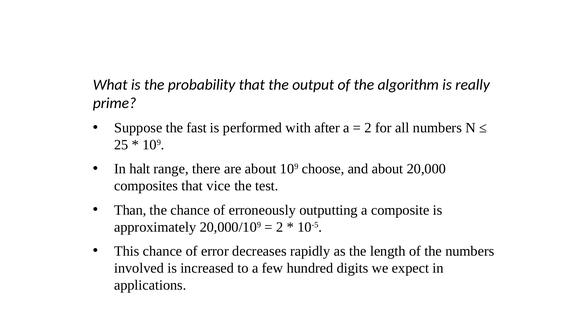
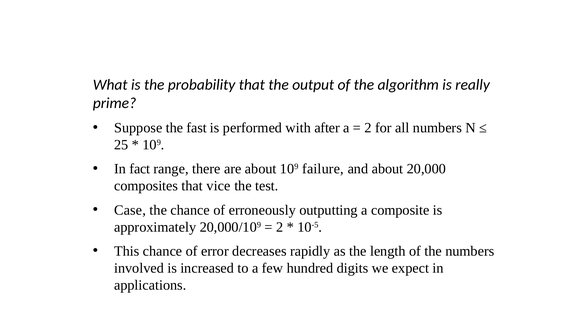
halt: halt -> fact
choose: choose -> failure
Than: Than -> Case
